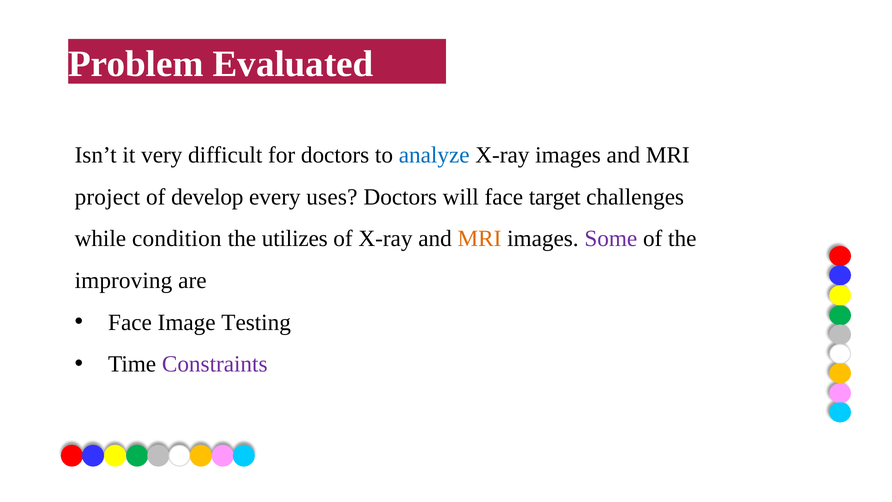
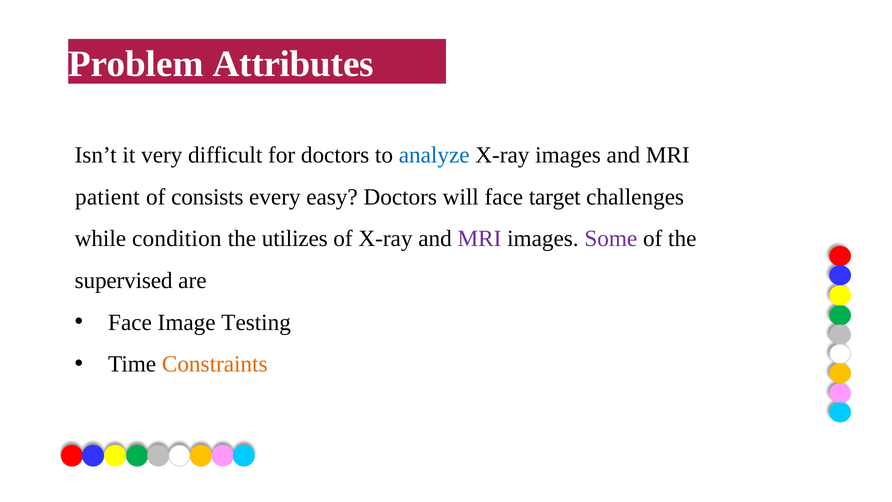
Evaluated: Evaluated -> Attributes
project: project -> patient
develop: develop -> consists
uses: uses -> easy
MRI at (480, 239) colour: orange -> purple
improving: improving -> supervised
Constraints colour: purple -> orange
